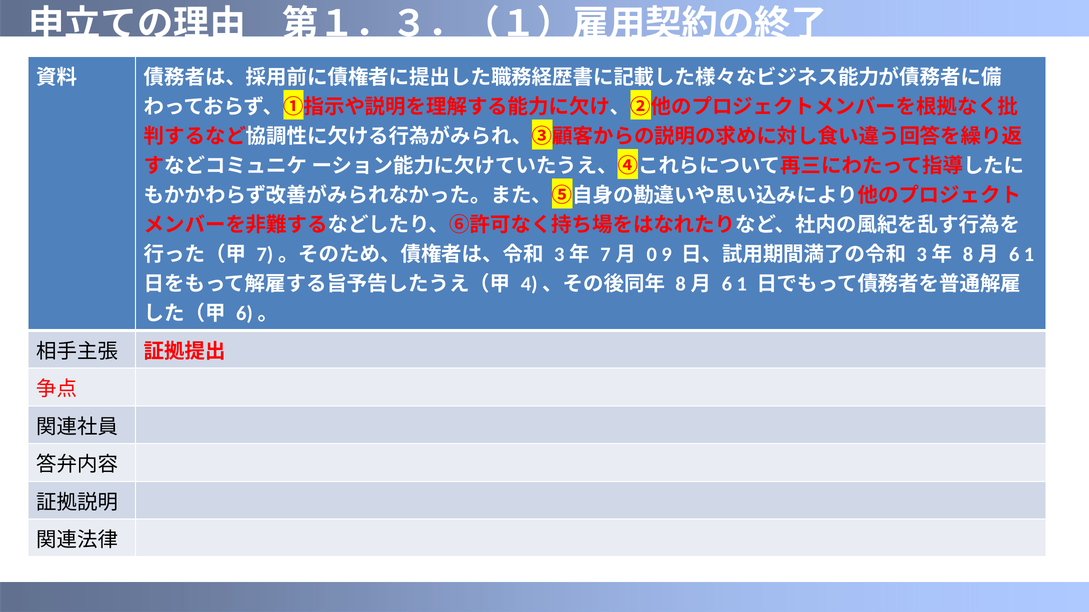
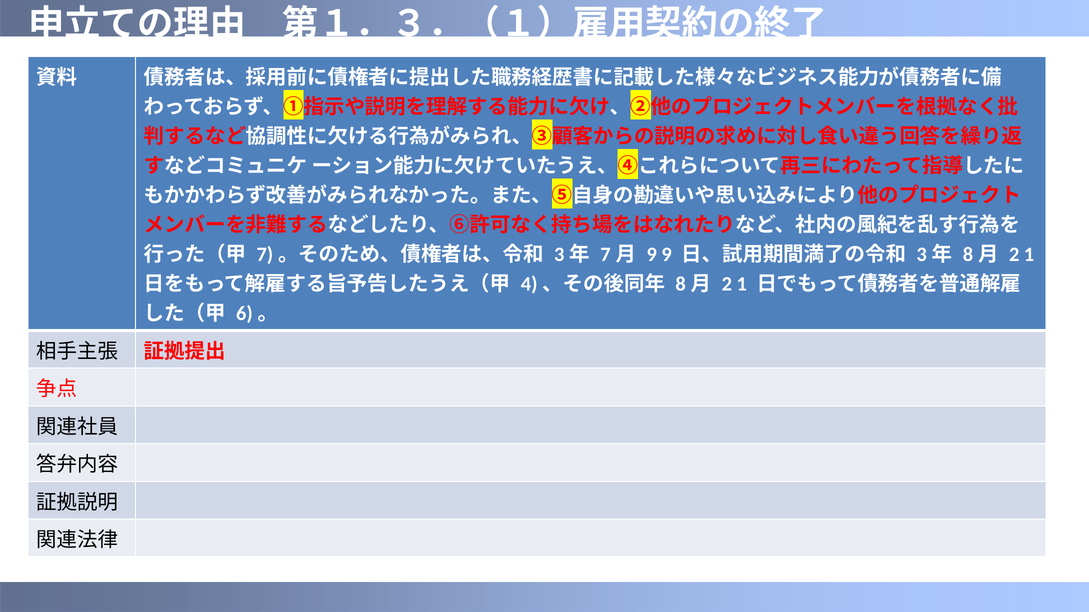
0 at (652, 255): 0 -> 9
6 at (1014, 255): 6 -> 2
6 at (727, 284): 6 -> 2
